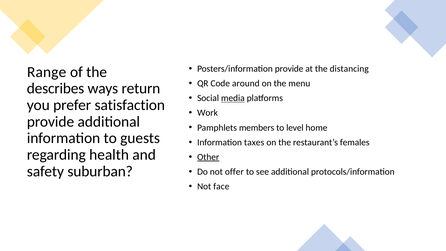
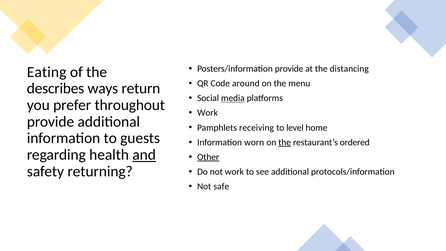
Range: Range -> Eating
satisfaction: satisfaction -> throughout
members: members -> receiving
taxes: taxes -> worn
the at (285, 142) underline: none -> present
females: females -> ordered
and underline: none -> present
suburban: suburban -> returning
not offer: offer -> work
face: face -> safe
